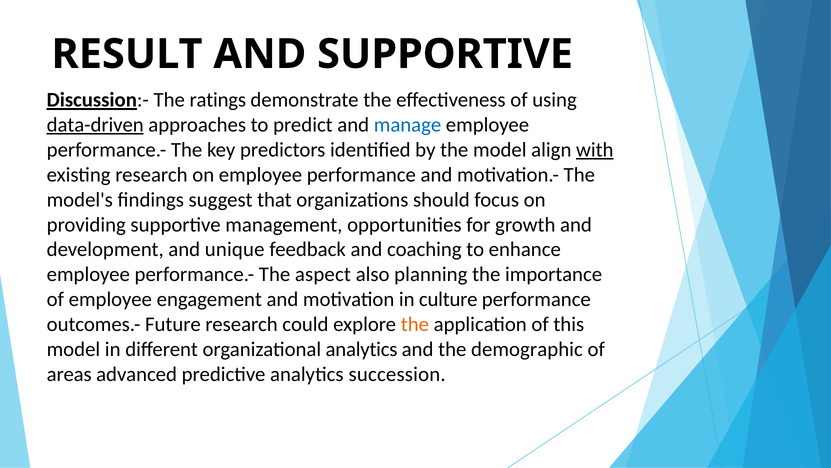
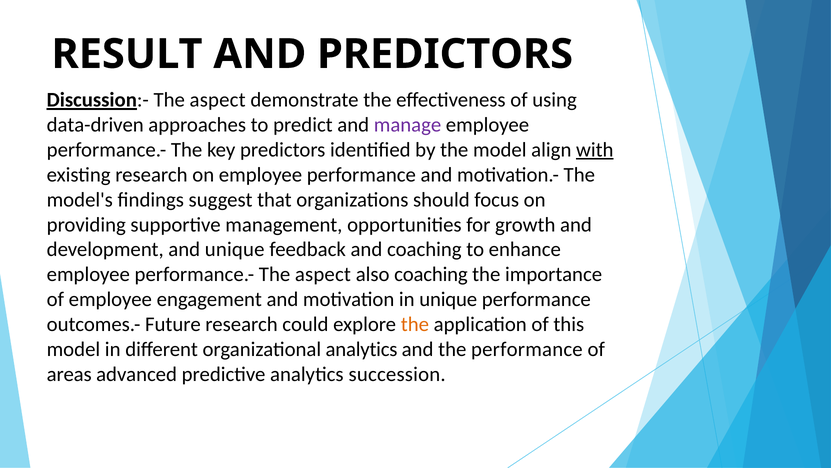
AND SUPPORTIVE: SUPPORTIVE -> PREDICTORS
Discussion:- The ratings: ratings -> aspect
data-driven underline: present -> none
manage colour: blue -> purple
also planning: planning -> coaching
in culture: culture -> unique
the demographic: demographic -> performance
